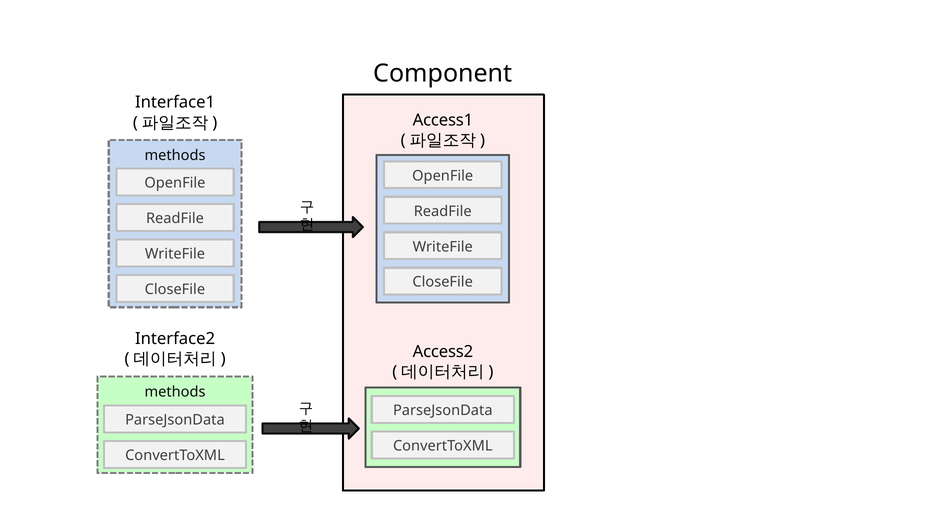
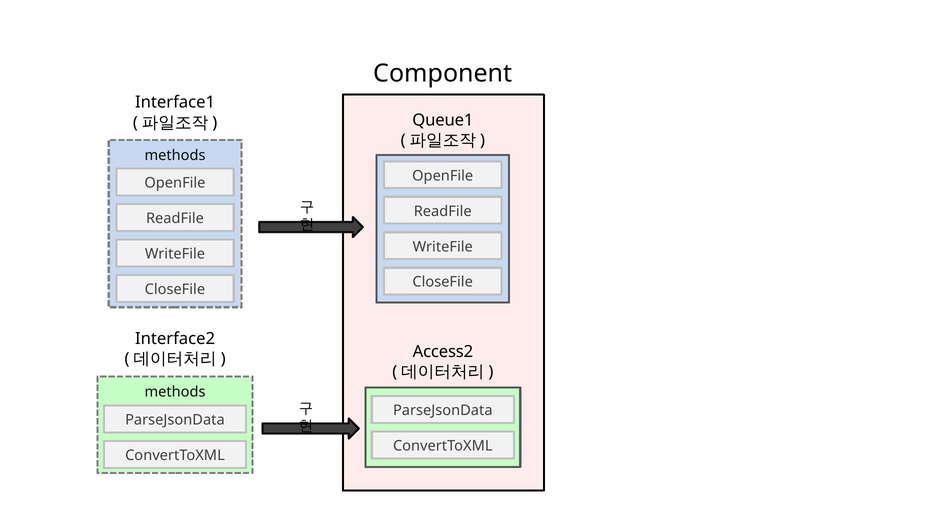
Access1: Access1 -> Queue1
